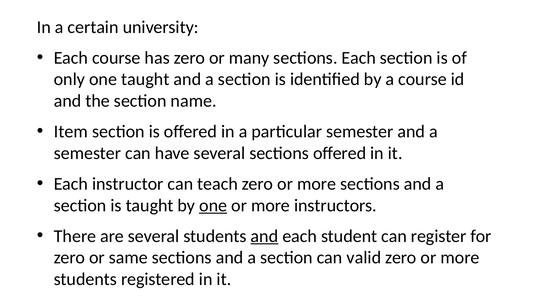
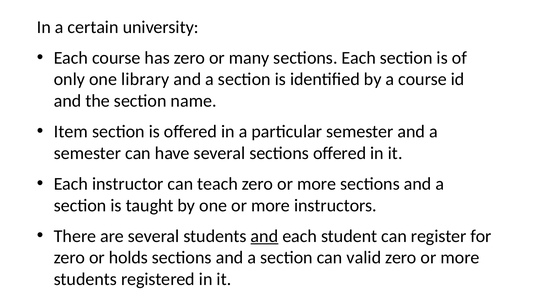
one taught: taught -> library
one at (213, 206) underline: present -> none
same: same -> holds
